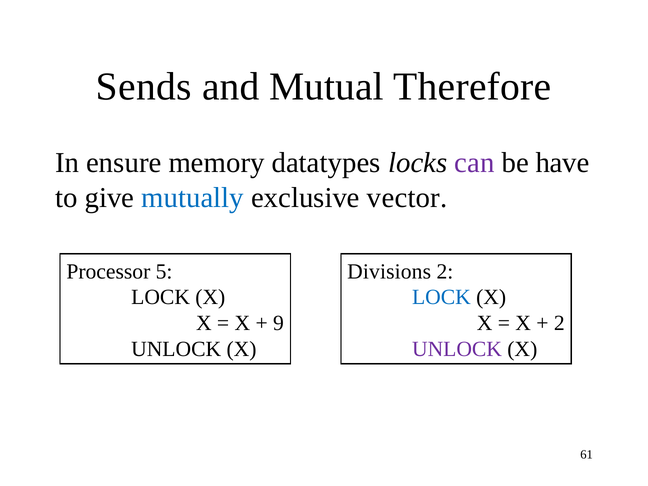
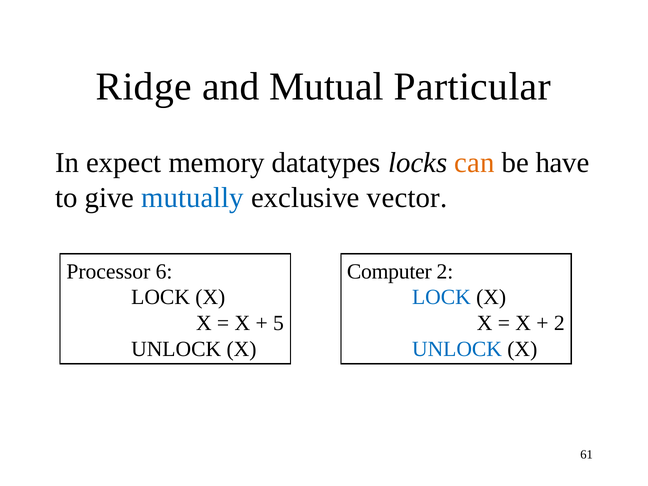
Sends: Sends -> Ridge
Therefore: Therefore -> Particular
ensure: ensure -> expect
can colour: purple -> orange
5: 5 -> 6
Divisions: Divisions -> Computer
9: 9 -> 5
UNLOCK at (457, 349) colour: purple -> blue
